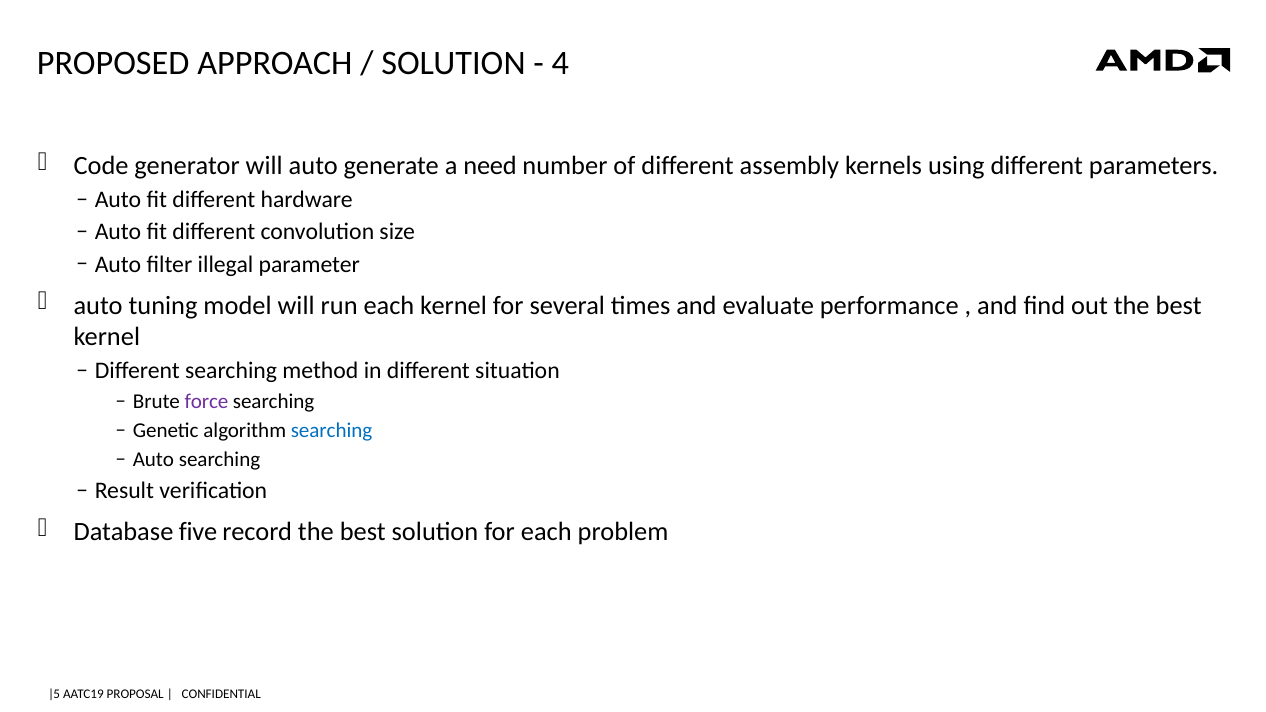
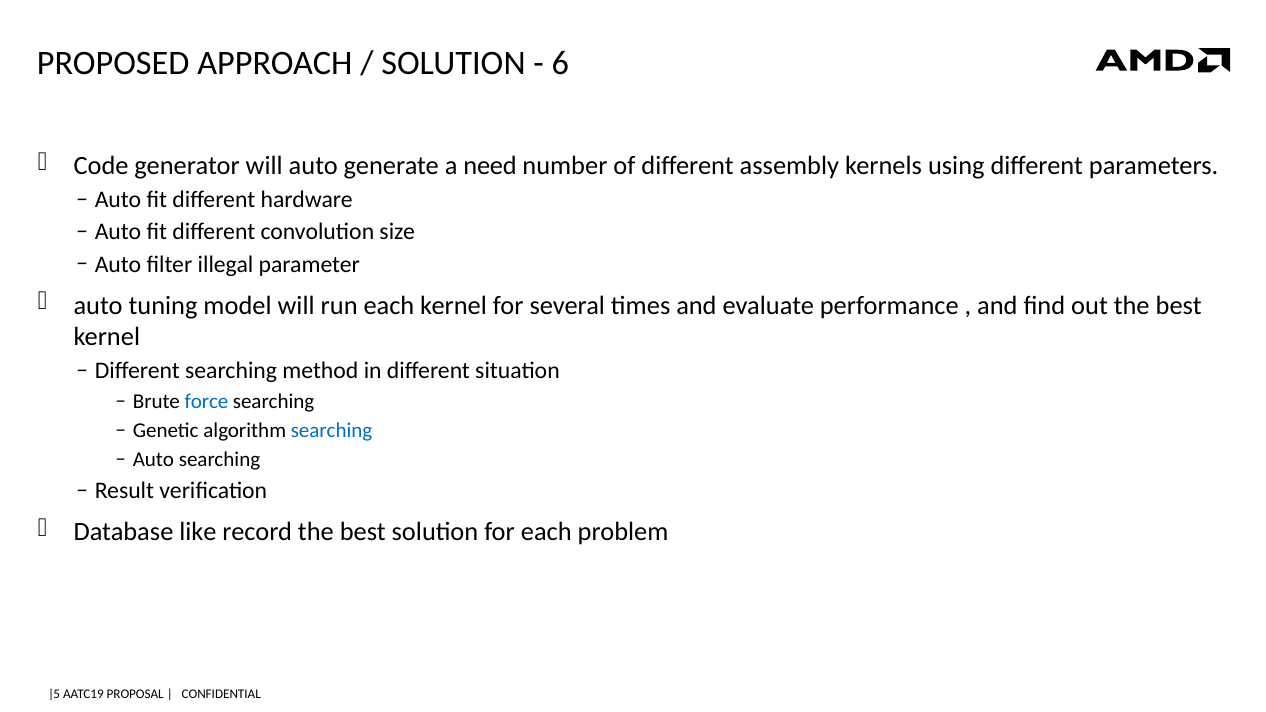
4: 4 -> 6
force colour: purple -> blue
five: five -> like
